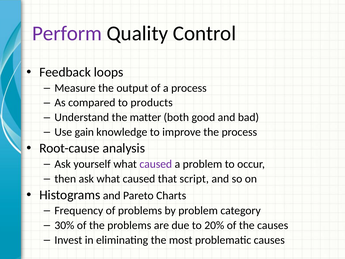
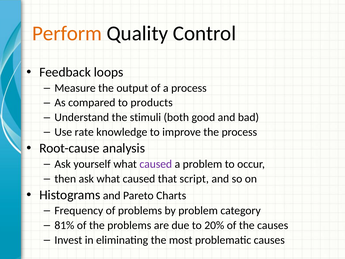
Perform colour: purple -> orange
matter: matter -> stimuli
gain: gain -> rate
30%: 30% -> 81%
